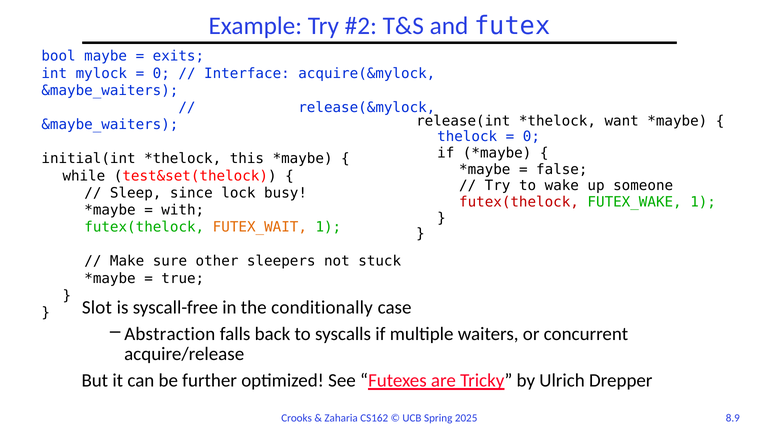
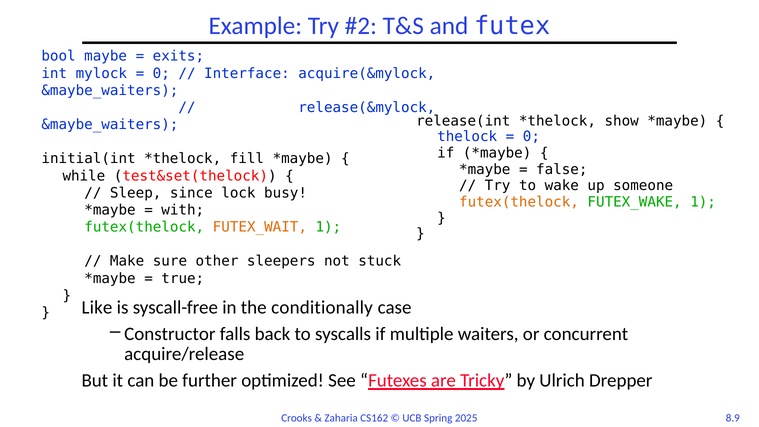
want: want -> show
this: this -> fill
futex(thelock at (519, 202) colour: red -> orange
Slot: Slot -> Like
Abstraction: Abstraction -> Constructor
